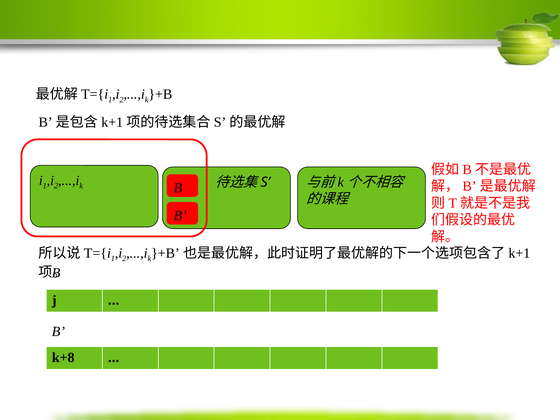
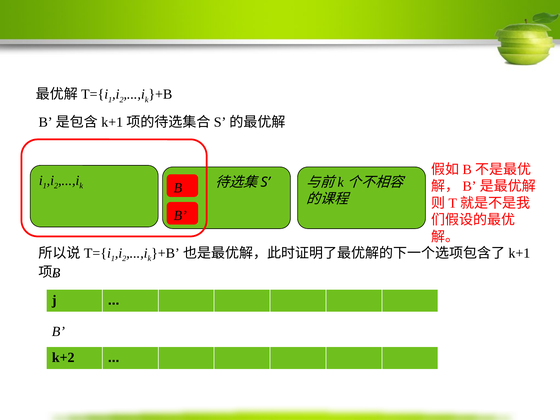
k+8: k+8 -> k+2
